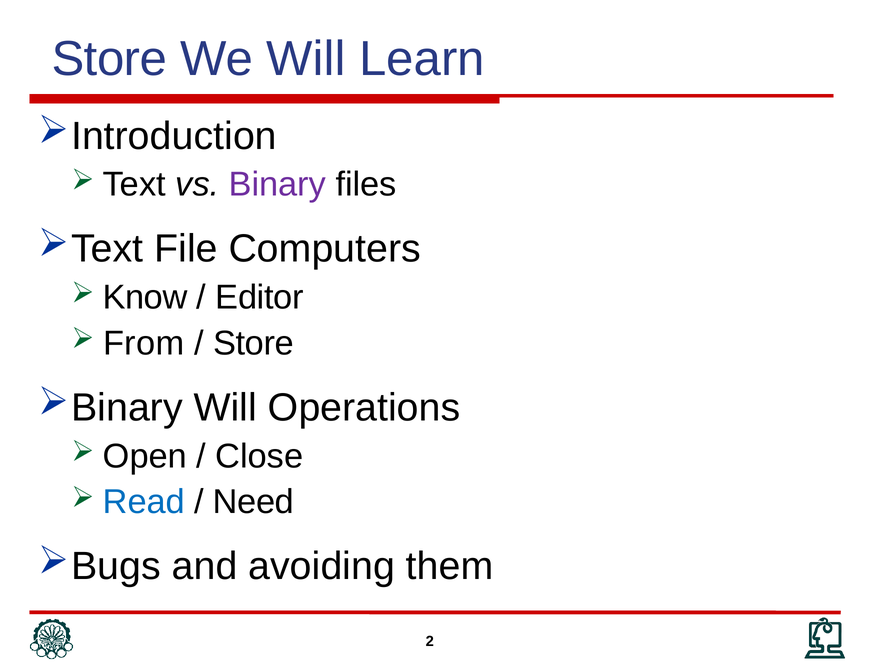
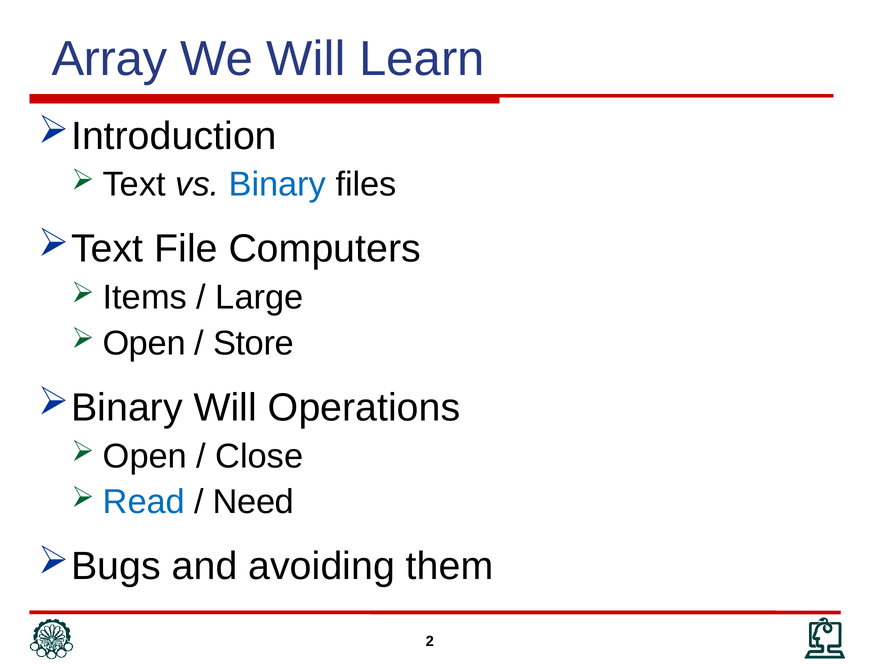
Store at (109, 59): Store -> Array
Binary colour: purple -> blue
Know: Know -> Items
Editor: Editor -> Large
From at (144, 343): From -> Open
